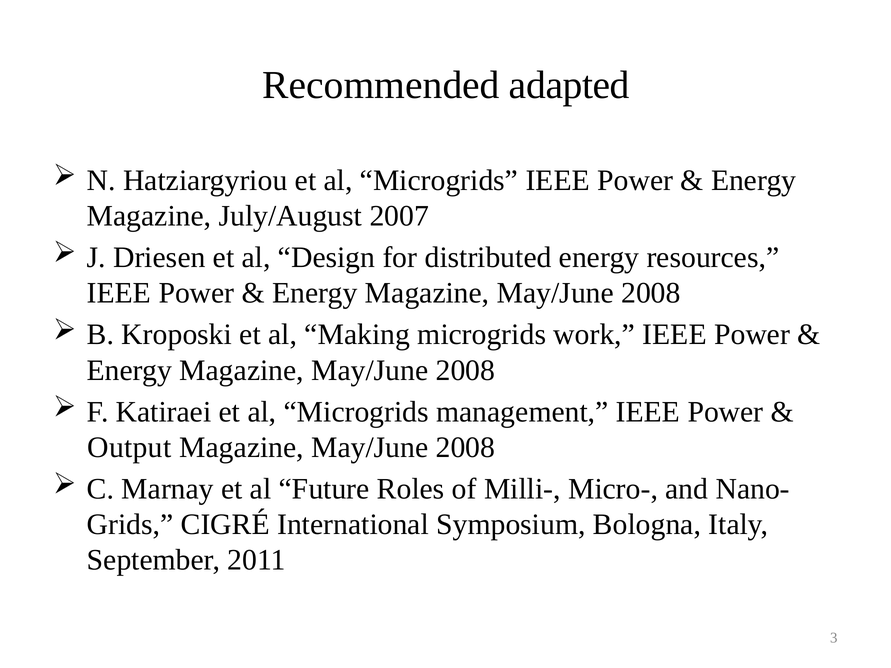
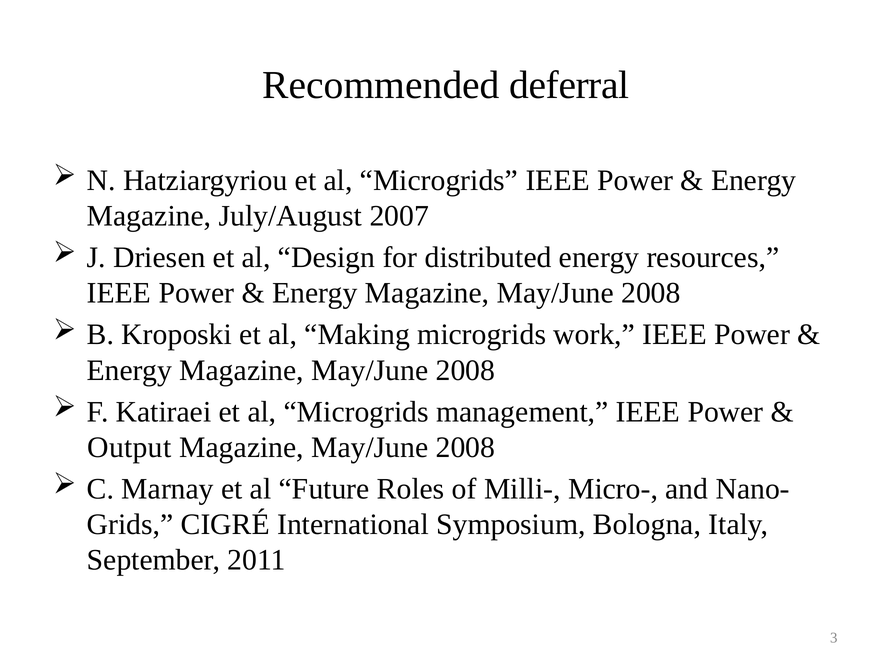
adapted: adapted -> deferral
